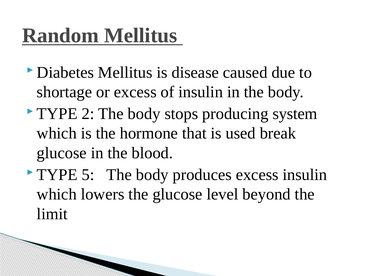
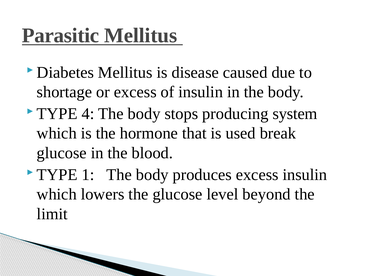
Random: Random -> Parasitic
2: 2 -> 4
5: 5 -> 1
